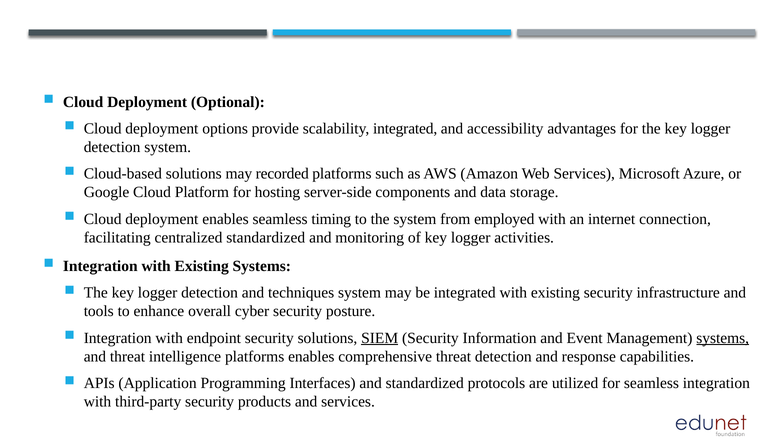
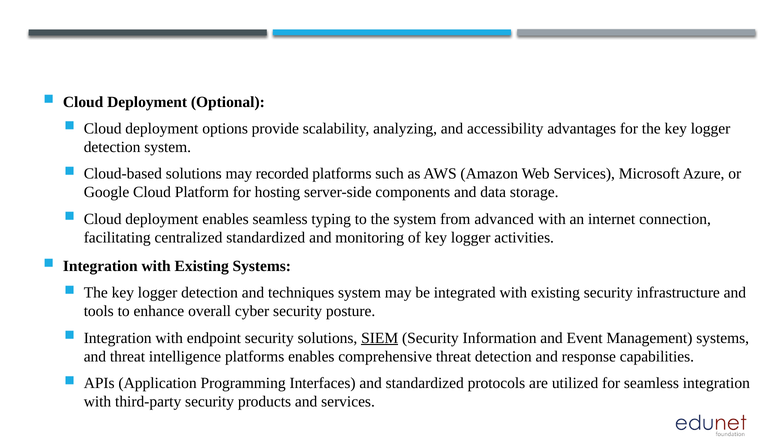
scalability integrated: integrated -> analyzing
timing: timing -> typing
employed: employed -> advanced
systems at (723, 338) underline: present -> none
